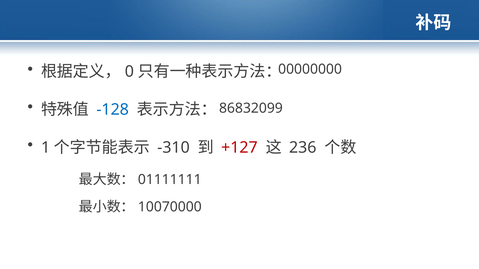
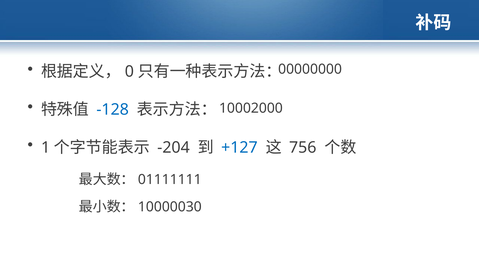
86832099: 86832099 -> 10002000
-310: -310 -> -204
+127 colour: red -> blue
236: 236 -> 756
10070000: 10070000 -> 10000030
